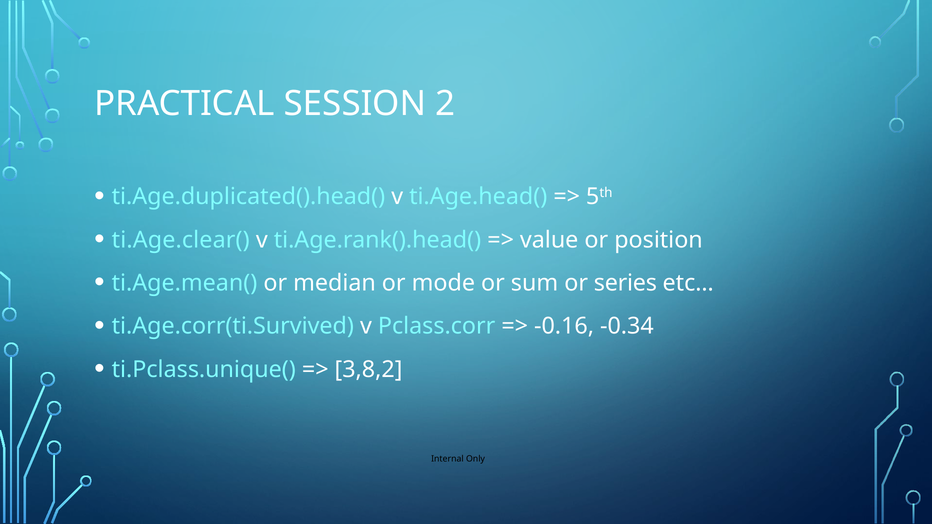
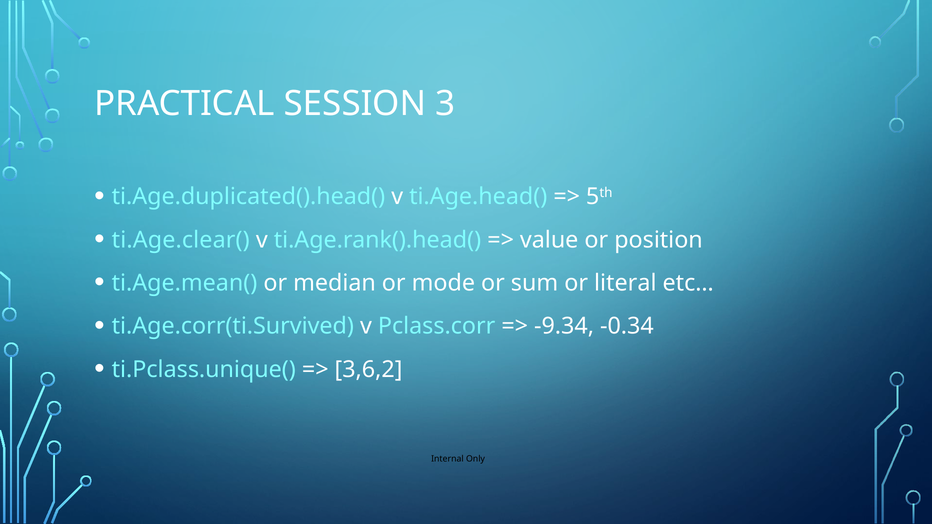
2: 2 -> 3
series: series -> literal
-0.16: -0.16 -> -9.34
3,8,2: 3,8,2 -> 3,6,2
